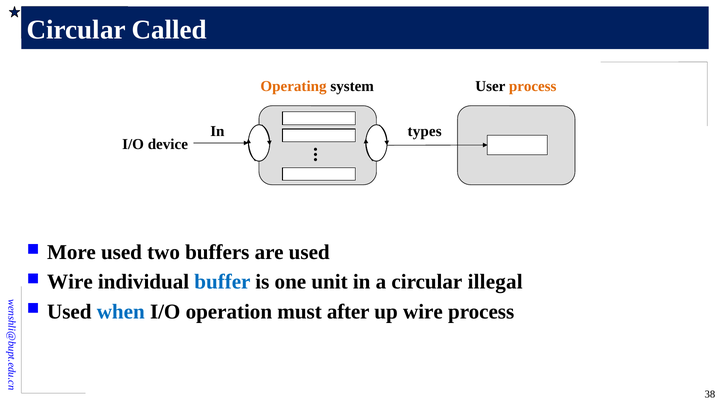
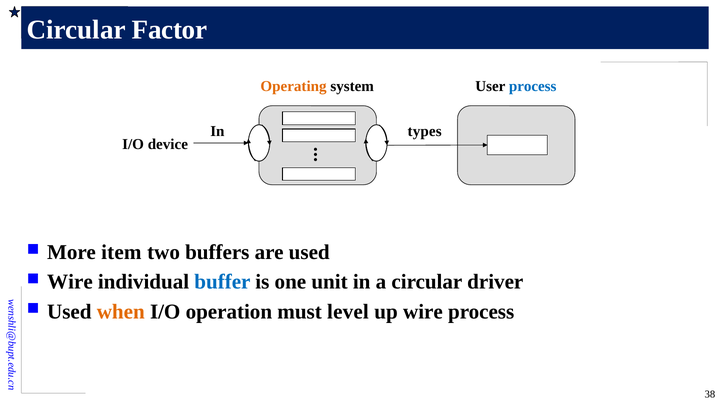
Called: Called -> Factor
process at (533, 86) colour: orange -> blue
More used: used -> item
illegal: illegal -> driver
when colour: blue -> orange
after: after -> level
